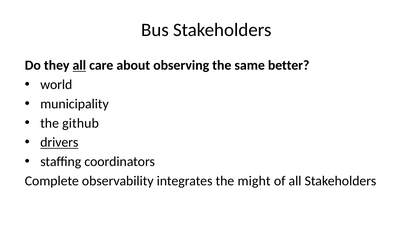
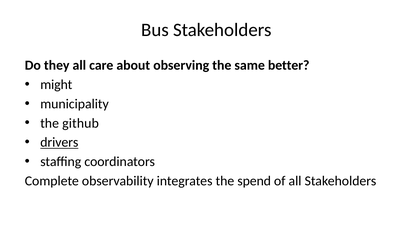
all at (79, 66) underline: present -> none
world: world -> might
might: might -> spend
